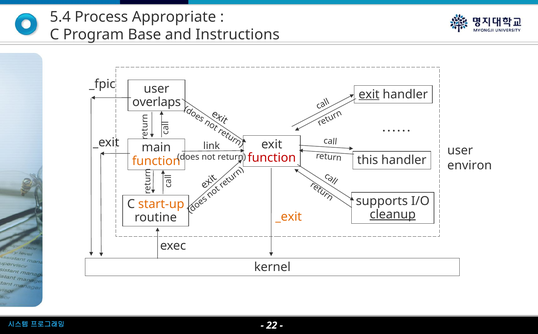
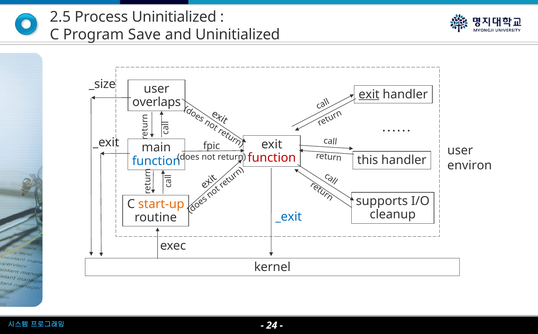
5.4: 5.4 -> 2.5
Process Appropriate: Appropriate -> Uninitialized
Base: Base -> Save
and Instructions: Instructions -> Uninitialized
_fpic: _fpic -> _size
link: link -> fpic
function at (156, 161) colour: orange -> blue
cleanup underline: present -> none
_exit at (289, 217) colour: orange -> blue
22: 22 -> 24
